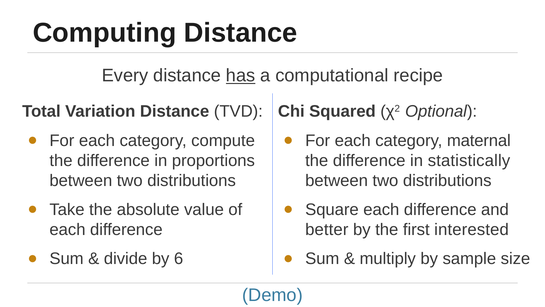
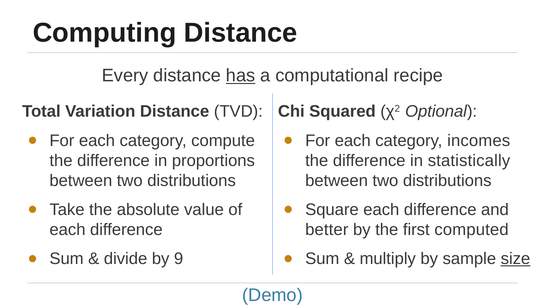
maternal: maternal -> incomes
interested: interested -> computed
6: 6 -> 9
size underline: none -> present
